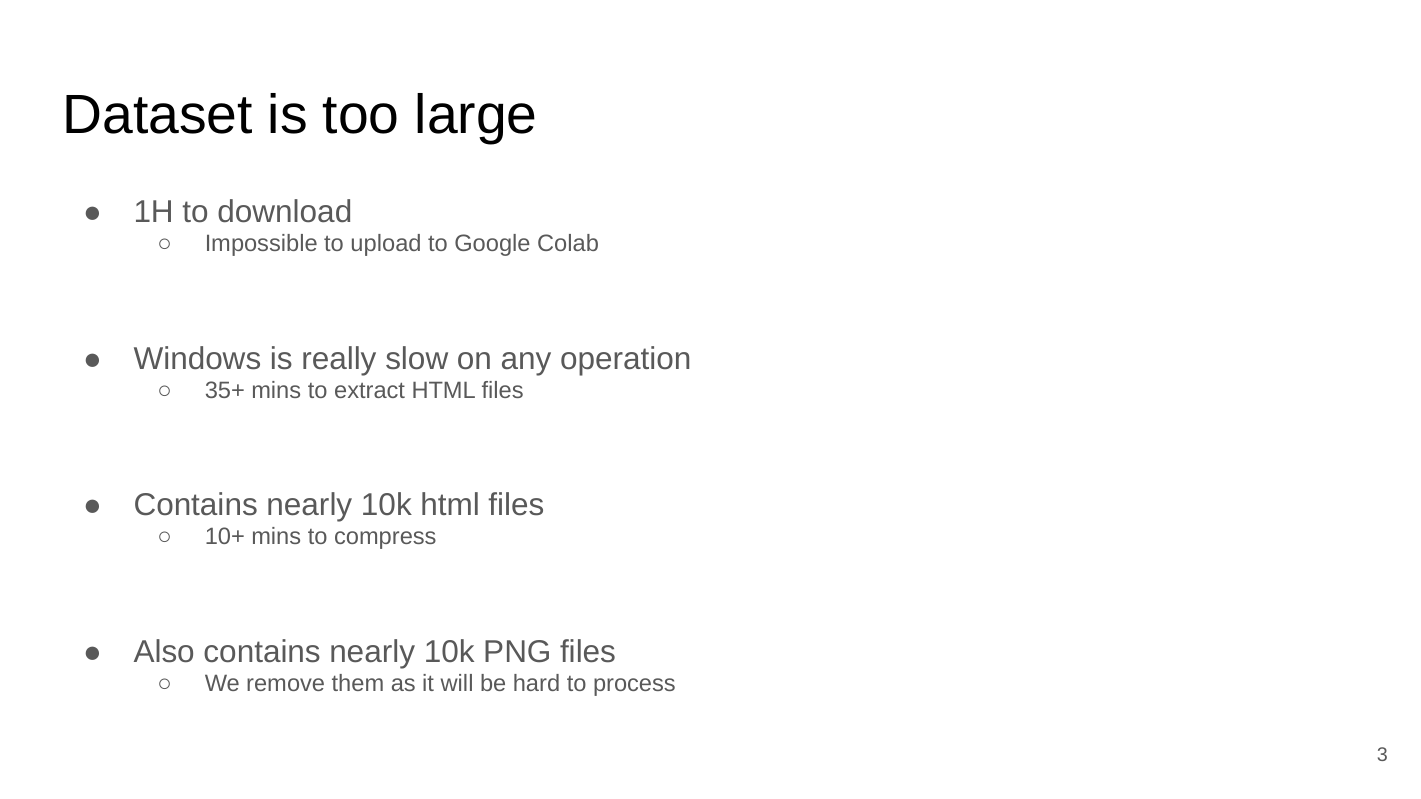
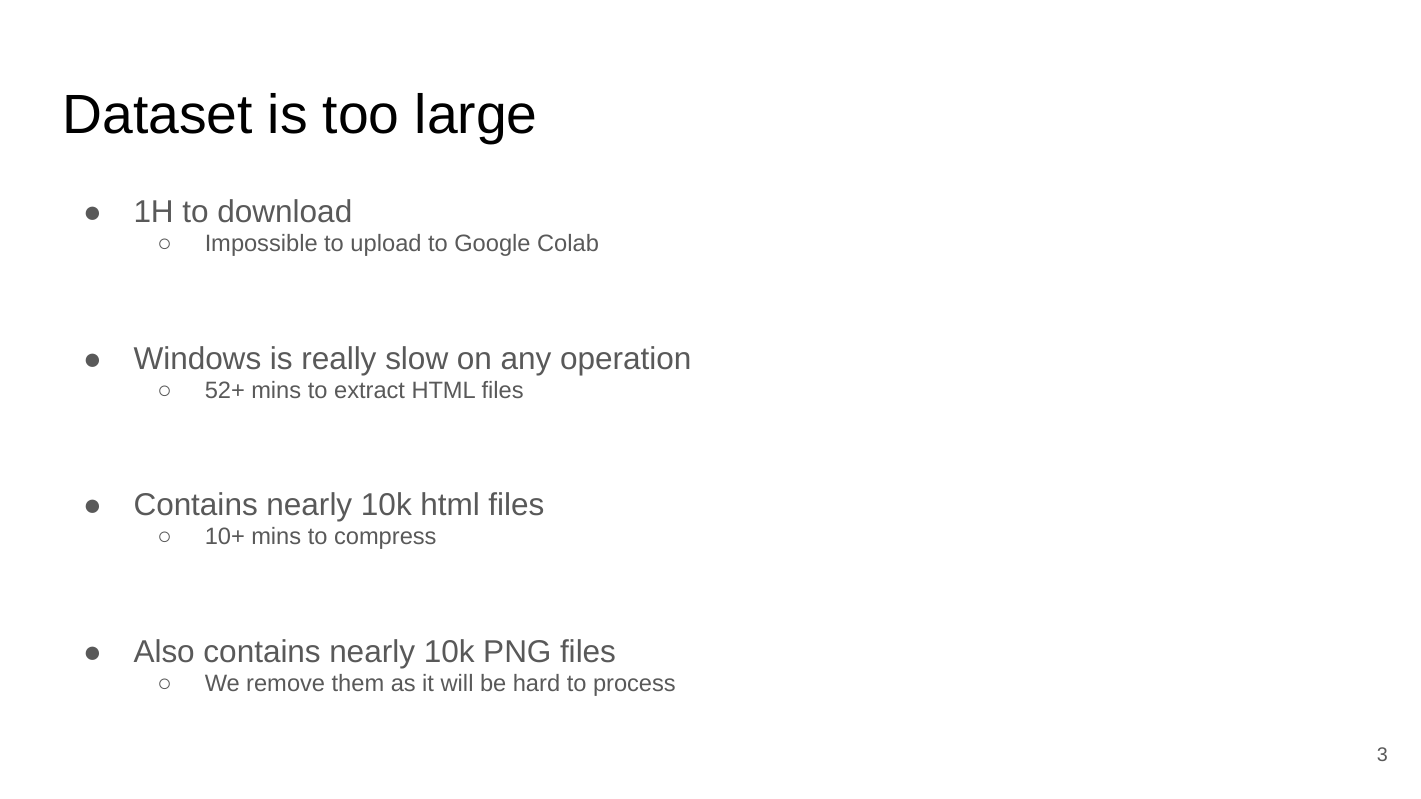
35+: 35+ -> 52+
